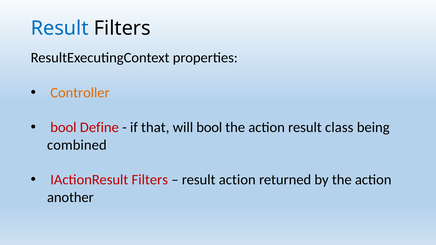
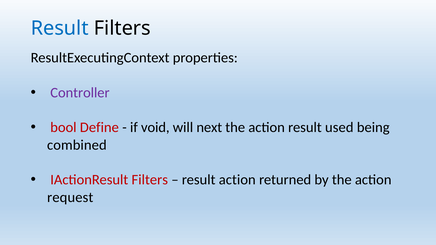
Controller colour: orange -> purple
that: that -> void
will bool: bool -> next
class: class -> used
another: another -> request
